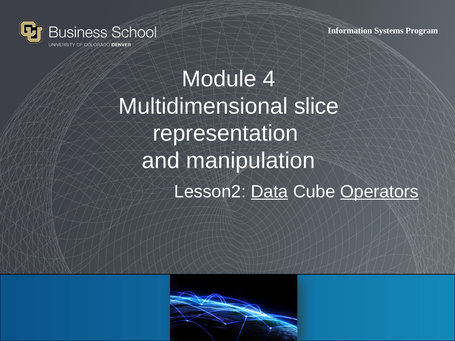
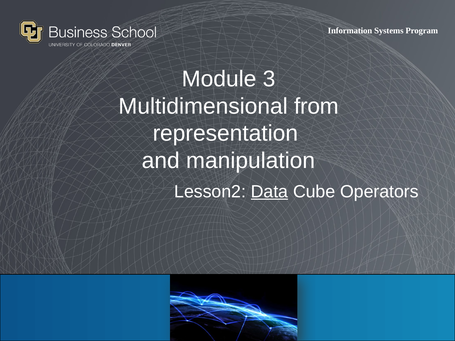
4: 4 -> 3
slice: slice -> from
Operators underline: present -> none
